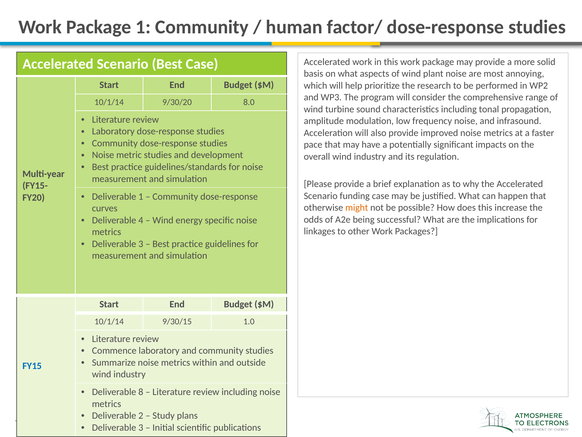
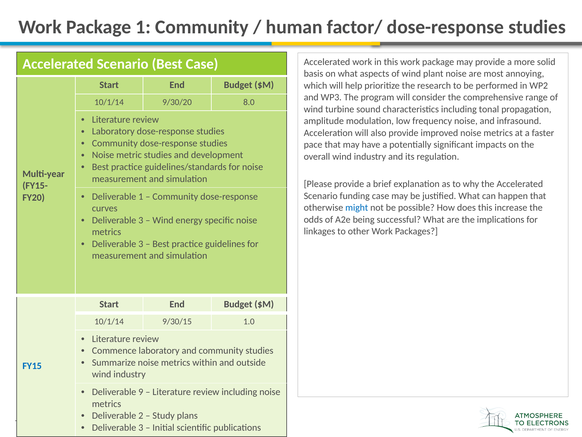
might colour: orange -> blue
4 at (141, 220): 4 -> 3
8: 8 -> 9
